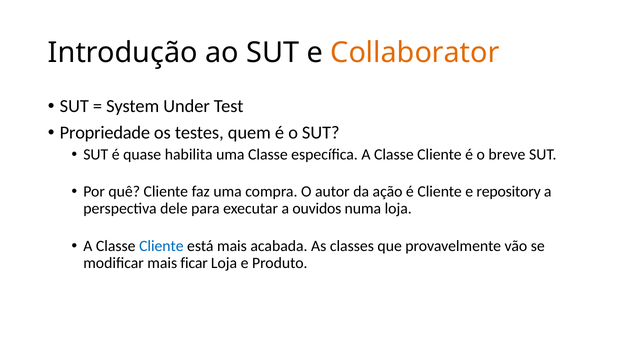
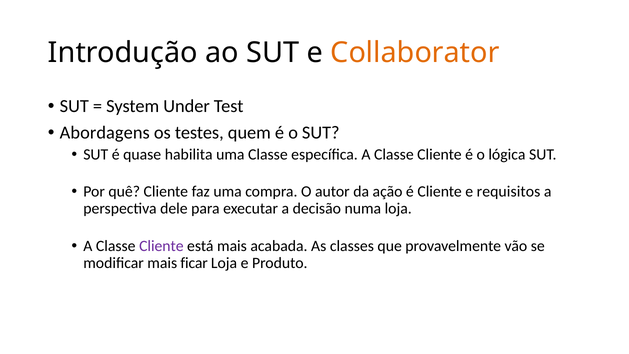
Propriedade: Propriedade -> Abordagens
breve: breve -> lógica
repository: repository -> requisitos
ouvidos: ouvidos -> decisão
Cliente at (161, 246) colour: blue -> purple
